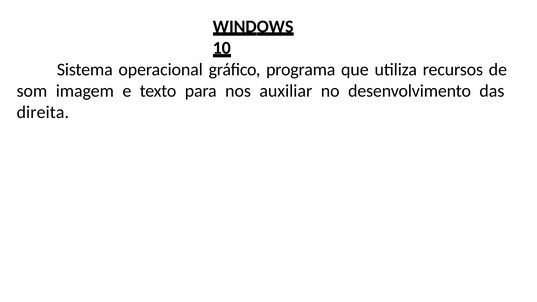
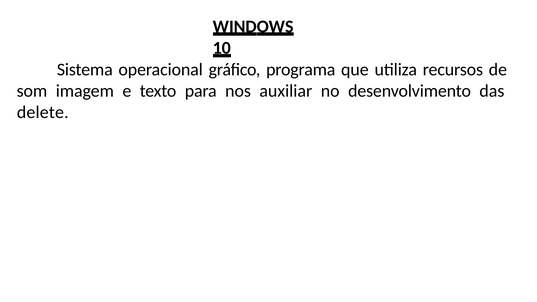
direita: direita -> delete
